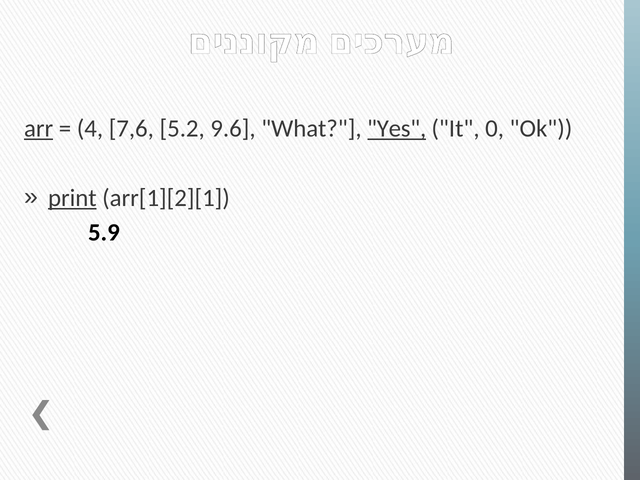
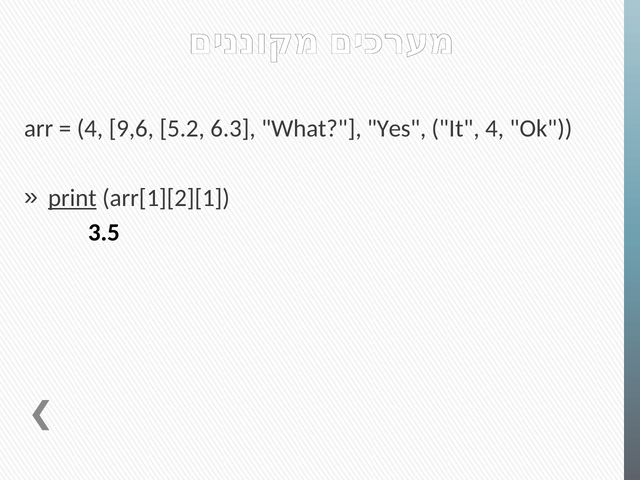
arr underline: present -> none
7,6: 7,6 -> 9,6
9.6: 9.6 -> 6.3
Yes underline: present -> none
It 0: 0 -> 4
5.9: 5.9 -> 3.5
